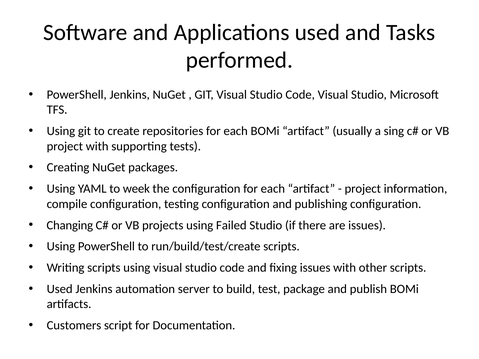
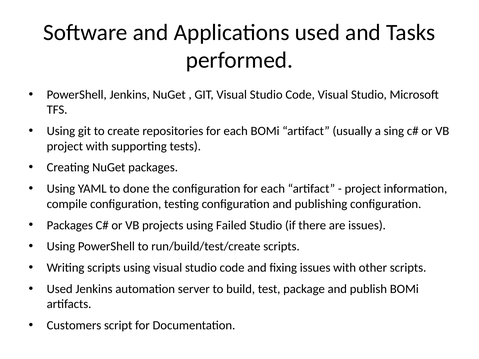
week: week -> done
Changing at (70, 225): Changing -> Packages
